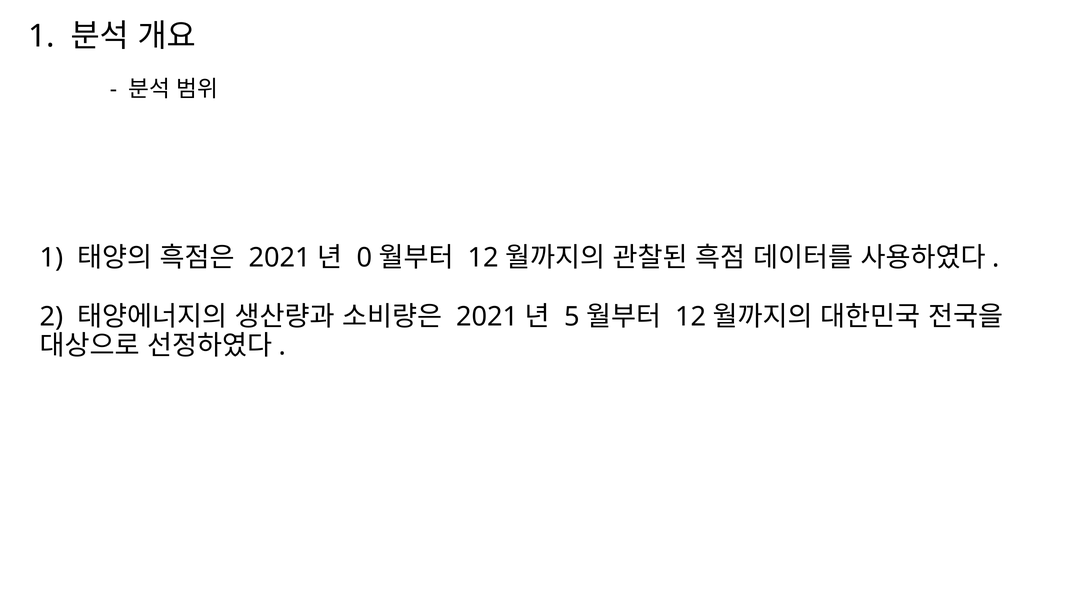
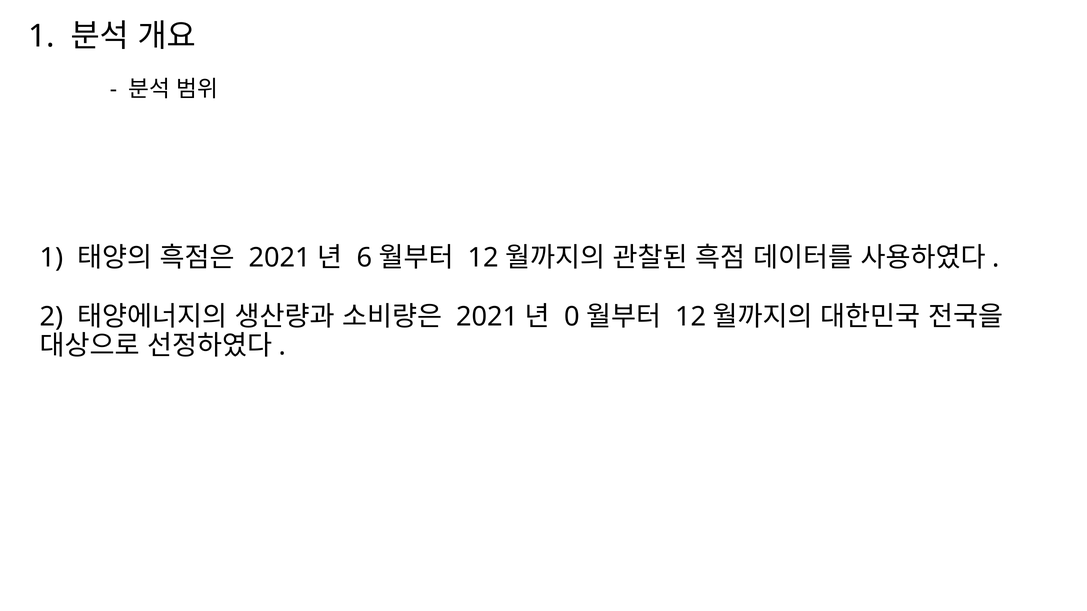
0: 0 -> 6
5: 5 -> 0
